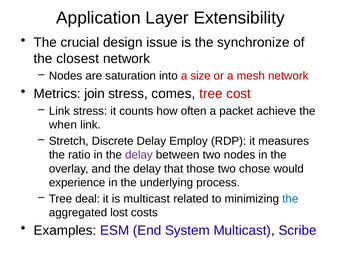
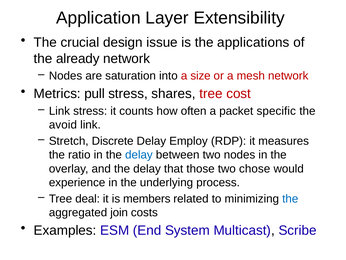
synchronize: synchronize -> applications
closest: closest -> already
join: join -> pull
comes: comes -> shares
achieve: achieve -> specific
when: when -> avoid
delay at (139, 155) colour: purple -> blue
is multicast: multicast -> members
lost: lost -> join
